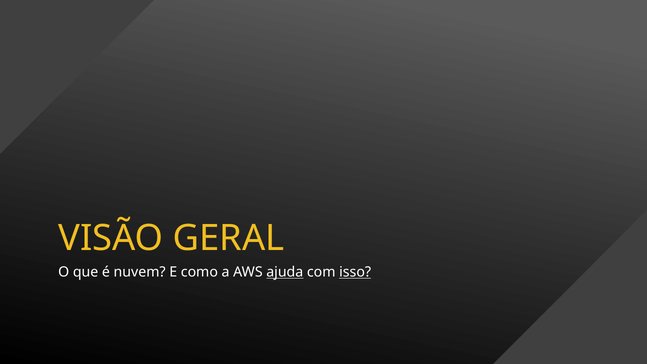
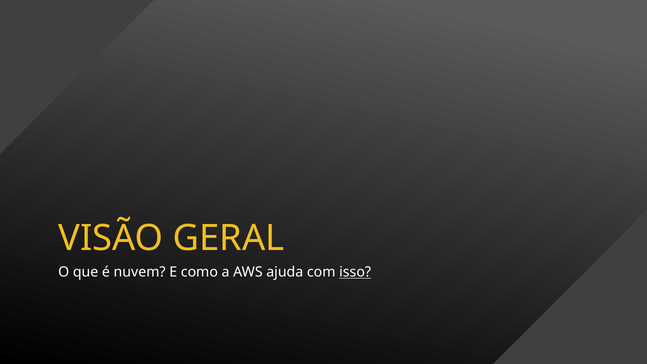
ajuda underline: present -> none
